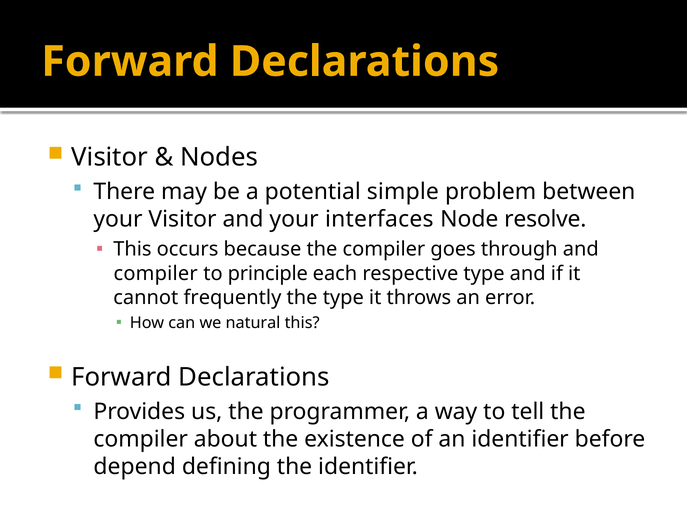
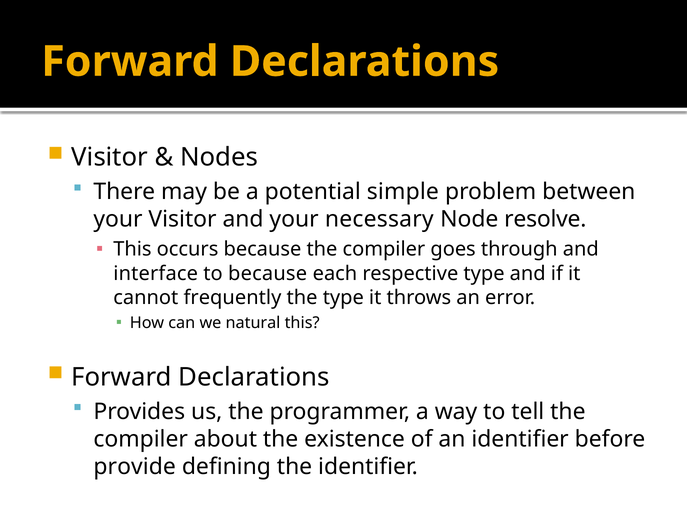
interfaces: interfaces -> necessary
compiler at (156, 274): compiler -> interface
to principle: principle -> because
depend: depend -> provide
